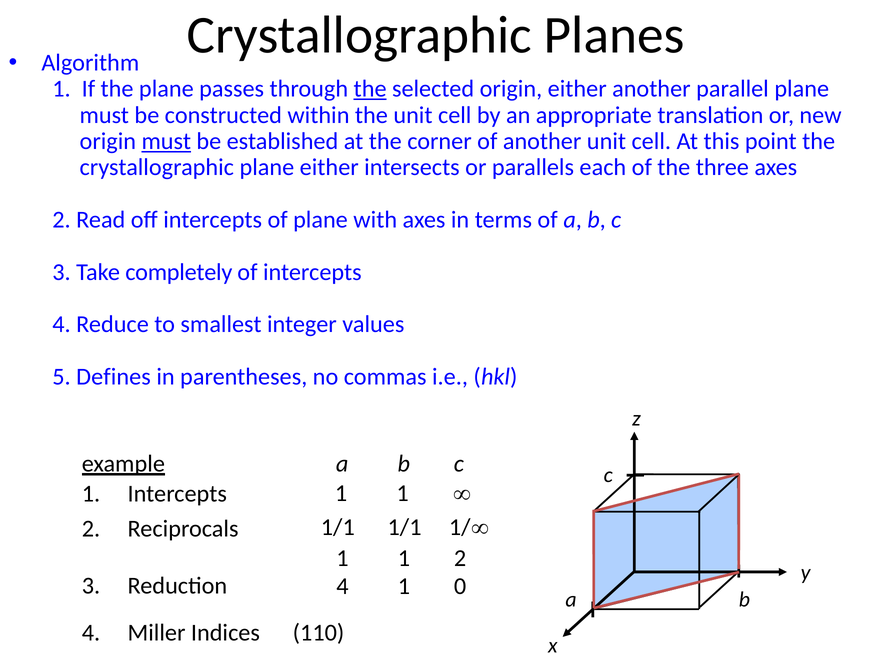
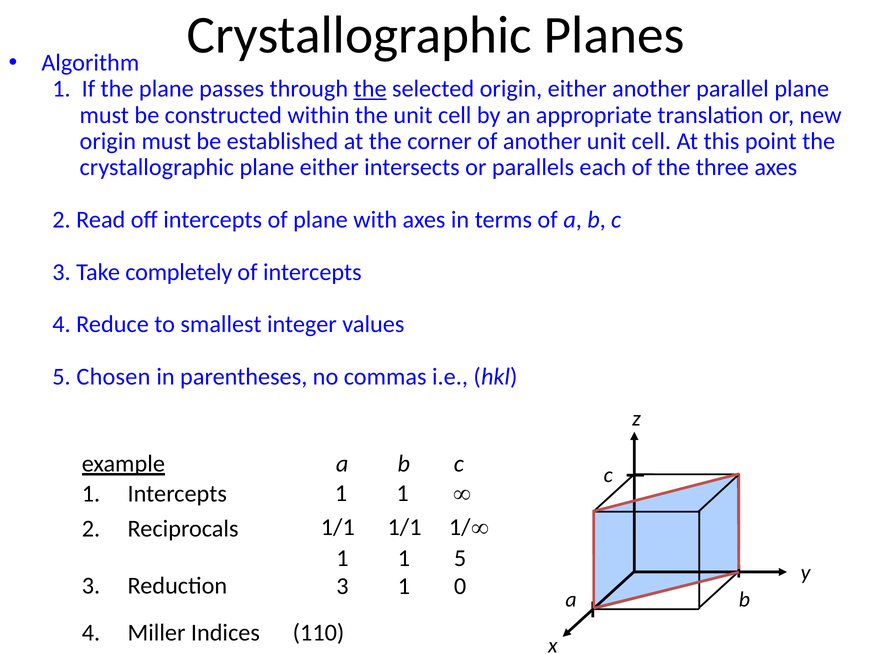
must at (166, 141) underline: present -> none
Defines: Defines -> Chosen
1 2: 2 -> 5
Reduction 4: 4 -> 3
